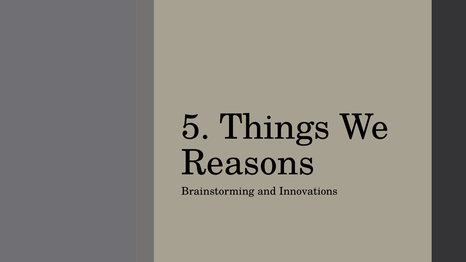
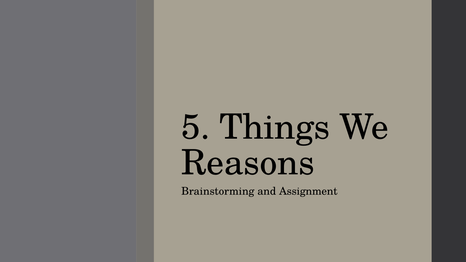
Innovations: Innovations -> Assignment
